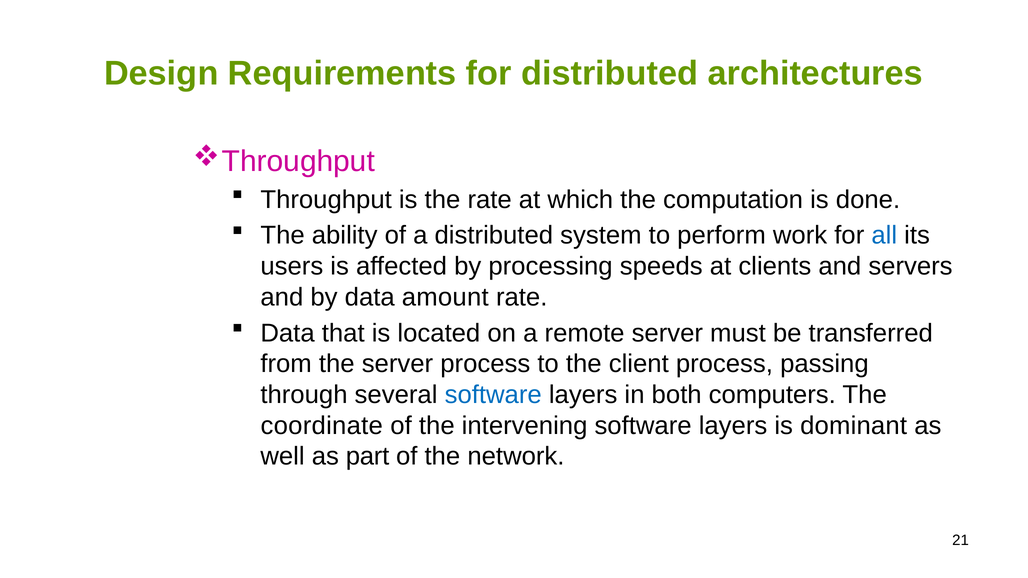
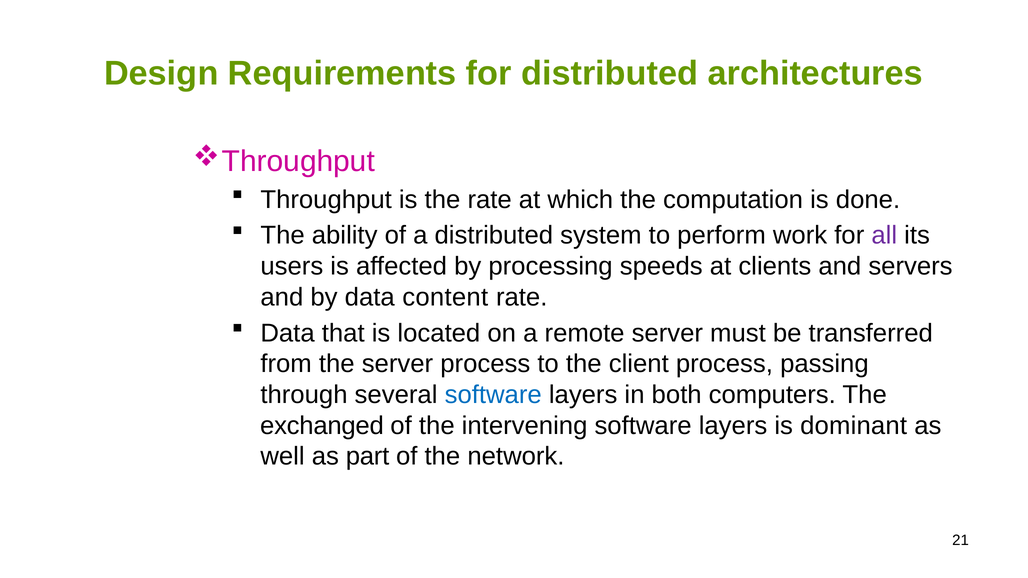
all colour: blue -> purple
amount: amount -> content
coordinate: coordinate -> exchanged
